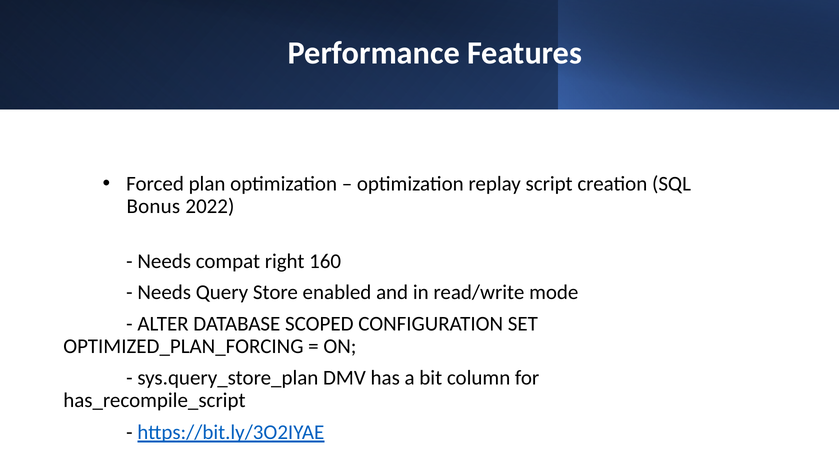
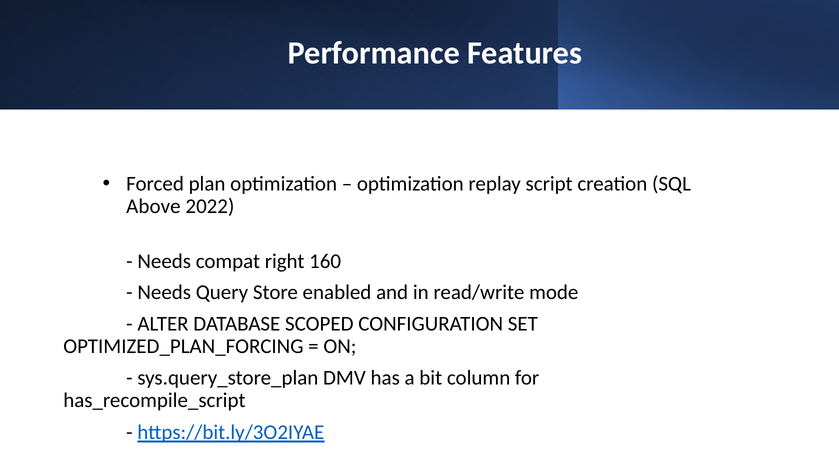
Bonus: Bonus -> Above
